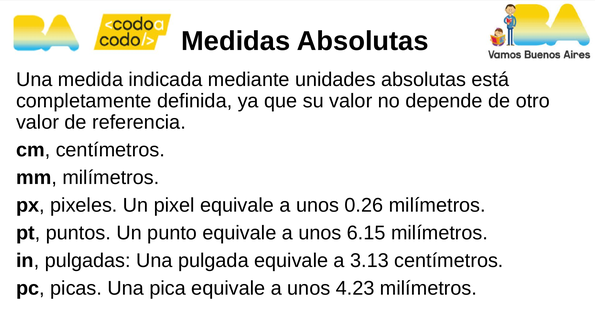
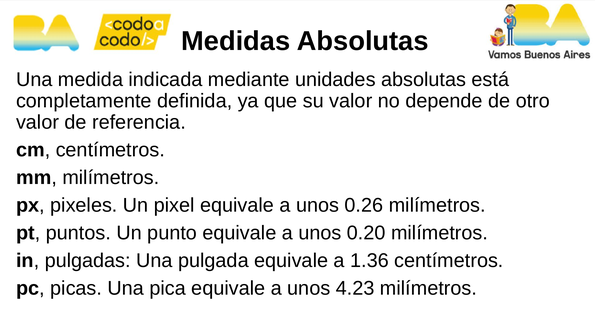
6.15: 6.15 -> 0.20
3.13: 3.13 -> 1.36
